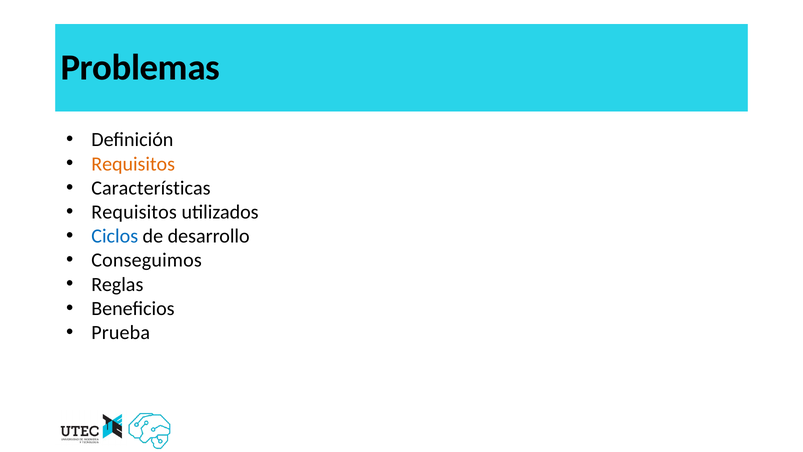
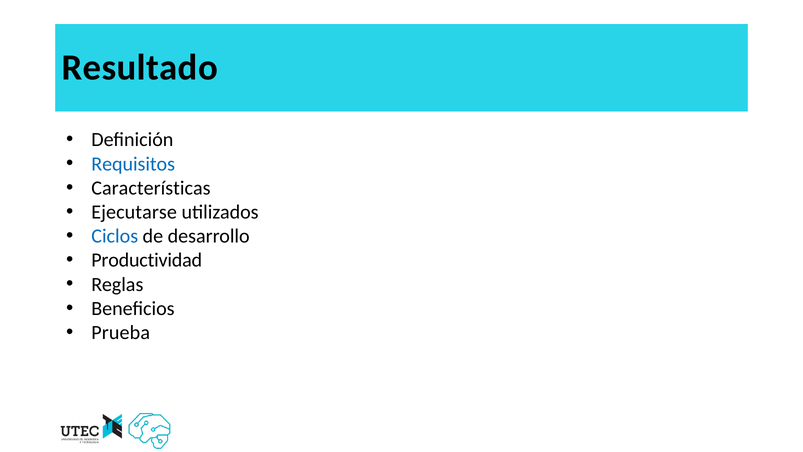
Problemas: Problemas -> Resultado
Requisitos at (133, 164) colour: orange -> blue
Requisitos at (134, 212): Requisitos -> Ejecutarse
Conseguimos: Conseguimos -> Productividad
